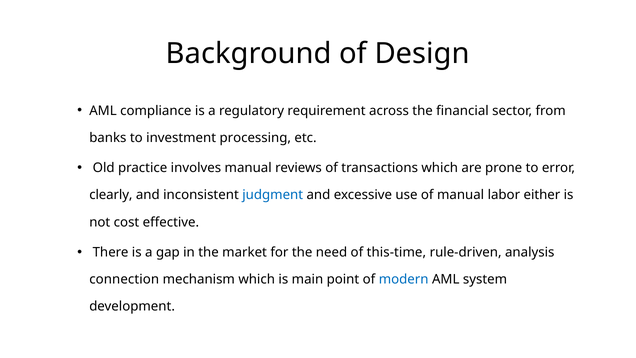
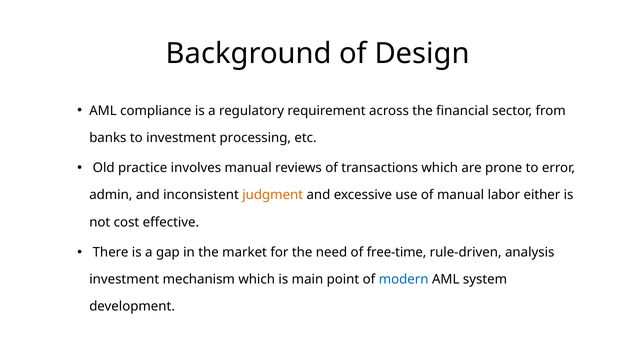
clearly: clearly -> admin
judgment colour: blue -> orange
this-time: this-time -> free-time
connection at (124, 279): connection -> investment
